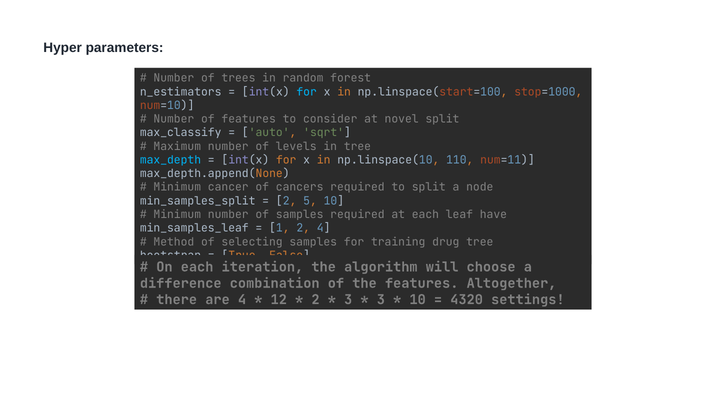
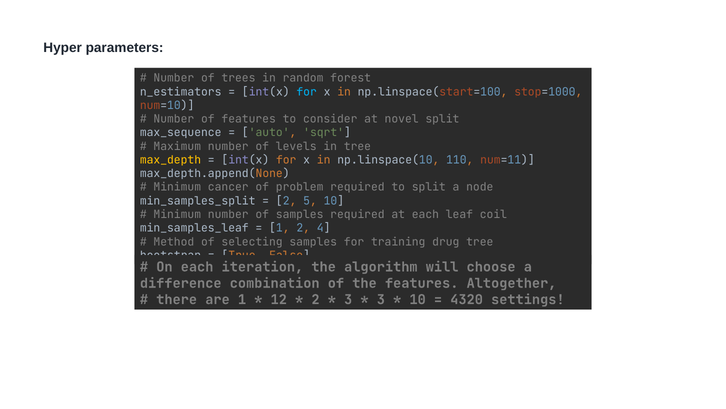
max_classify: max_classify -> max_sequence
max_depth colour: light blue -> yellow
cancers: cancers -> problem
have: have -> coil
are 4: 4 -> 1
